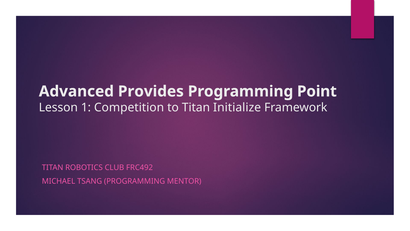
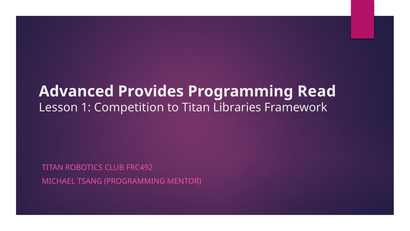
Point: Point -> Read
Initialize: Initialize -> Libraries
